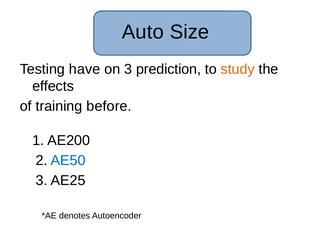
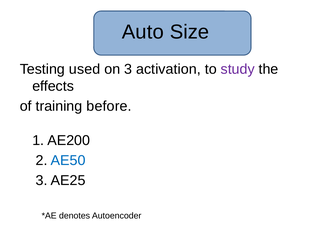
have: have -> used
prediction: prediction -> activation
study colour: orange -> purple
